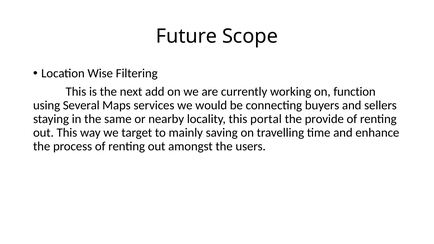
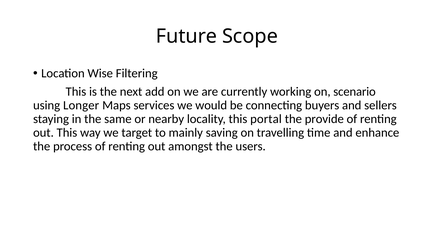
function: function -> scenario
Several: Several -> Longer
